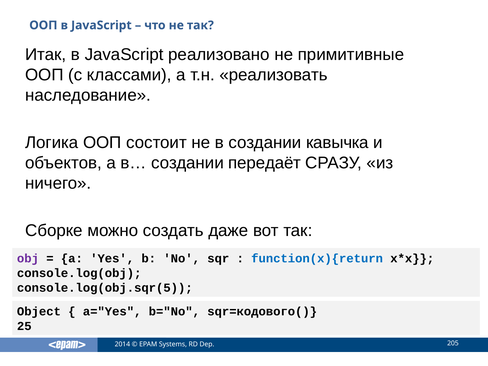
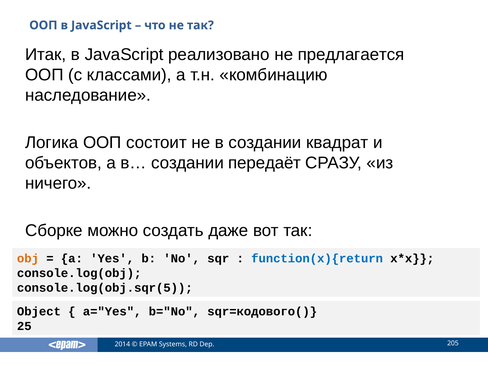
примитивные: примитивные -> предлагается
реализовать: реализовать -> комбинацию
кавычка: кавычка -> квадрат
obj colour: purple -> orange
